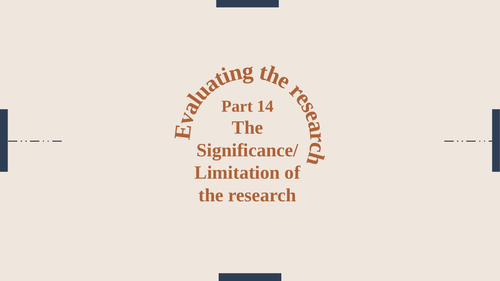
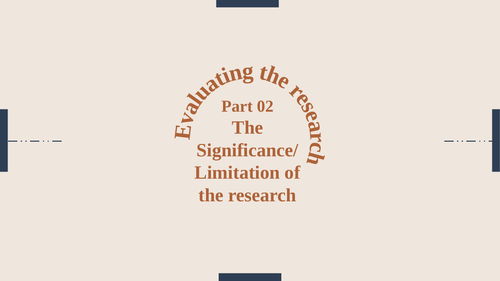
14: 14 -> 02
